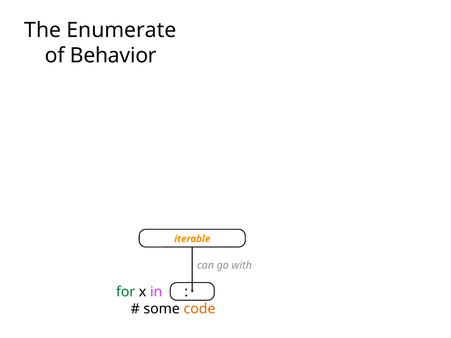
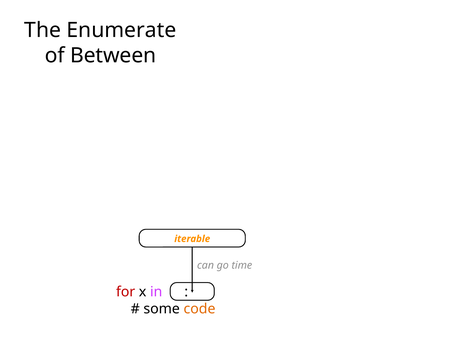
Behavior: Behavior -> Between
with: with -> time
for colour: green -> red
